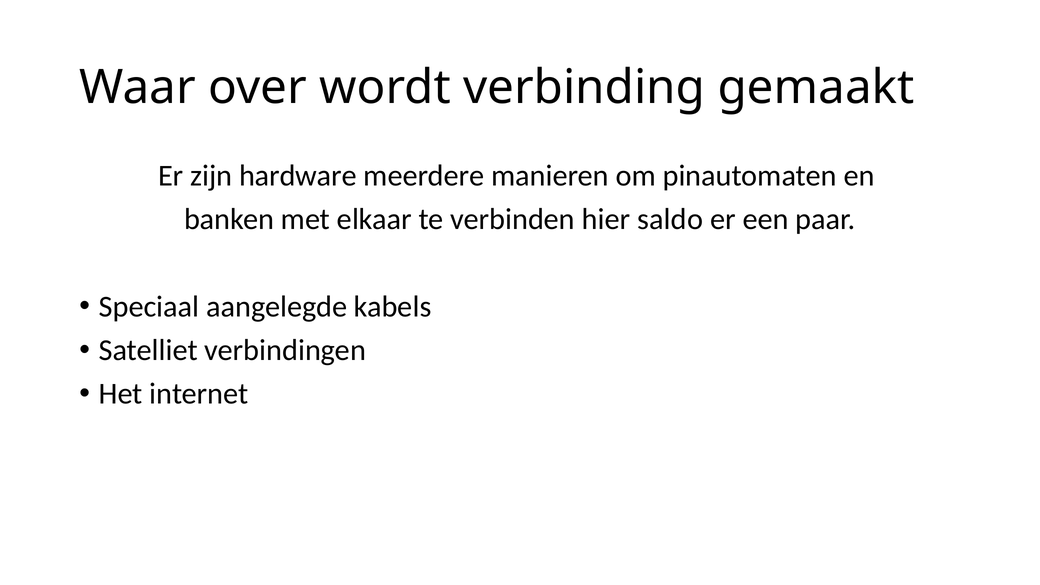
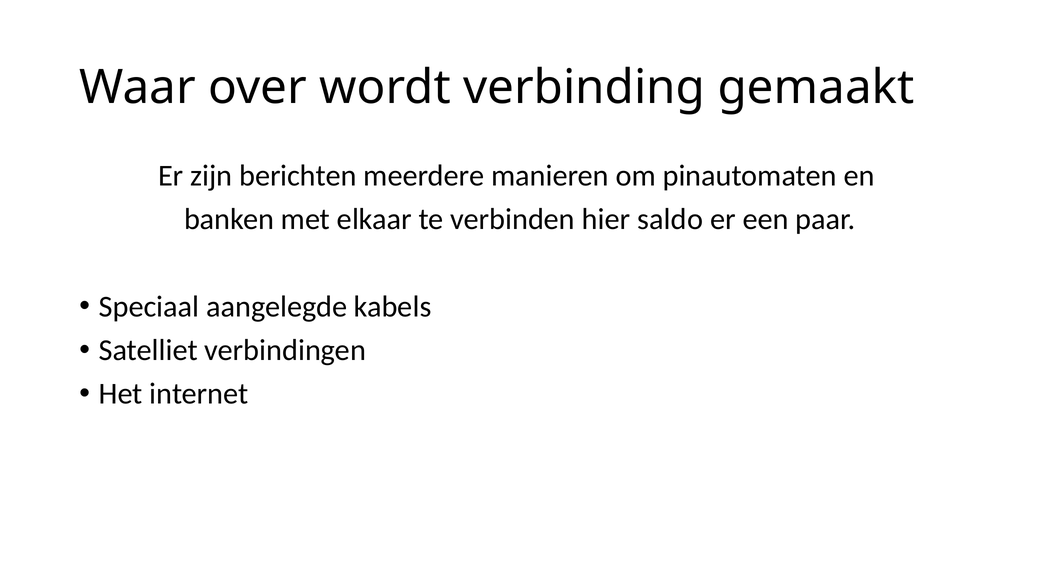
hardware: hardware -> berichten
